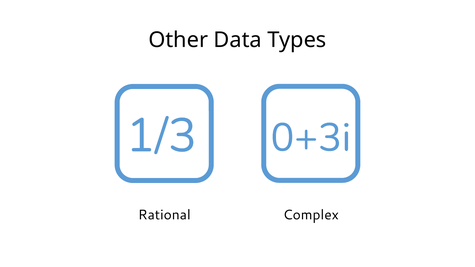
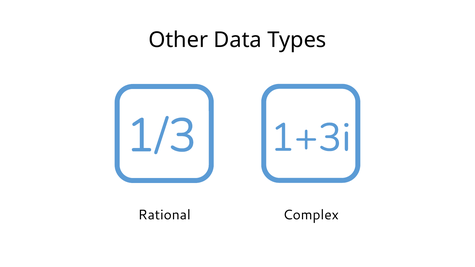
0+3i: 0+3i -> 1+3i
